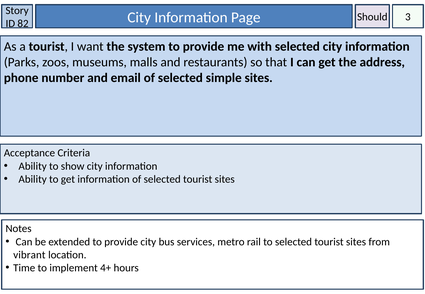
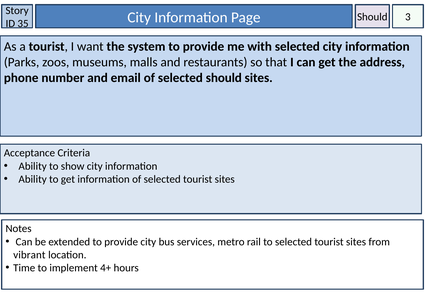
82: 82 -> 35
selected simple: simple -> should
